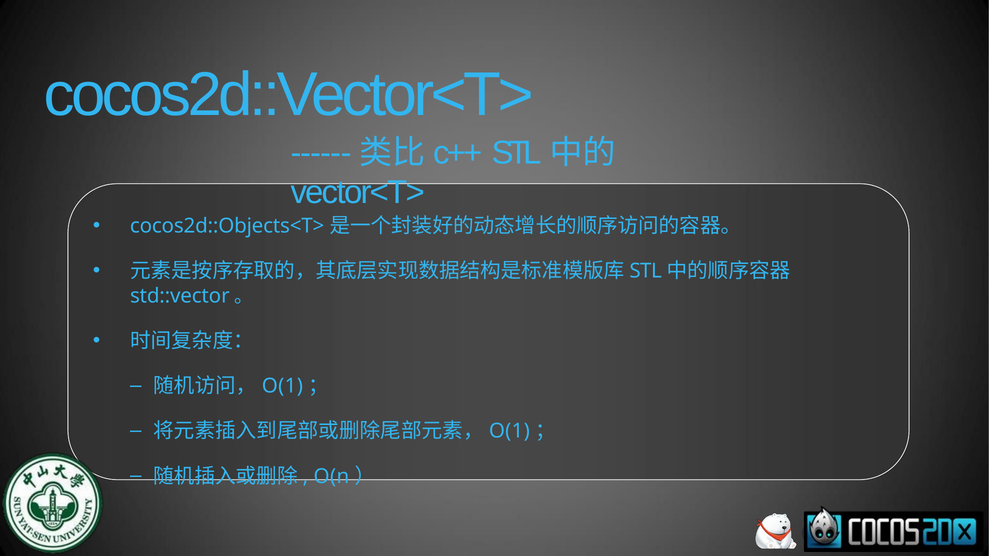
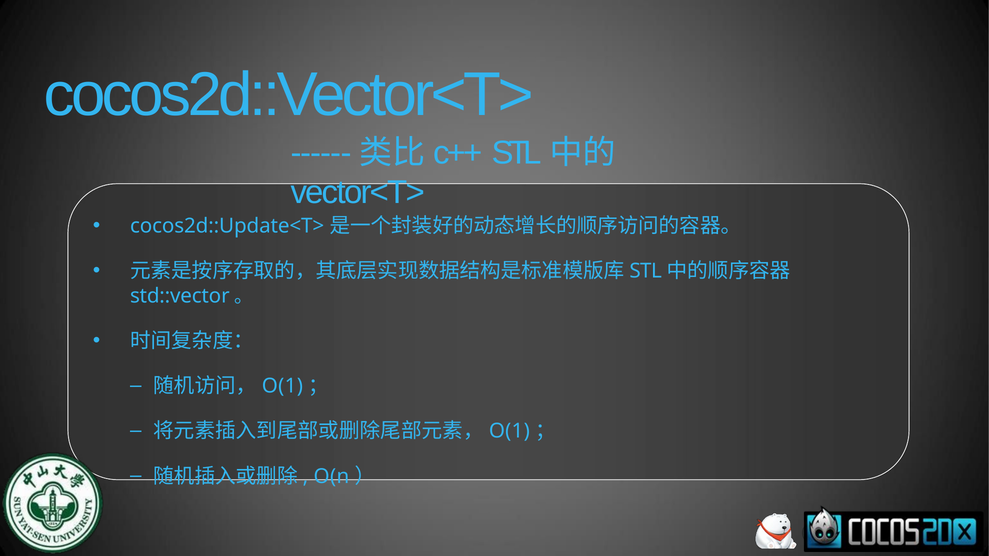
cocos2d::Objects<T>: cocos2d::Objects<T> -> cocos2d::Update<T>
